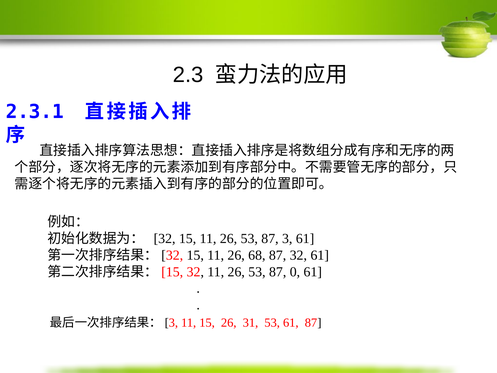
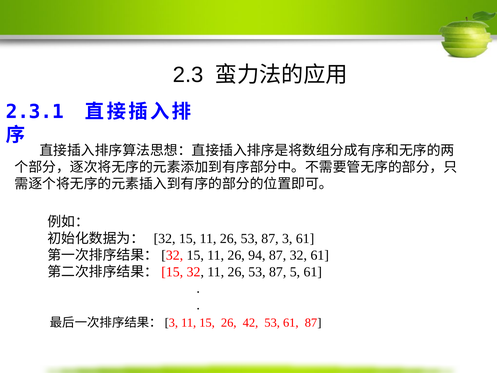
68: 68 -> 94
0: 0 -> 5
31: 31 -> 42
